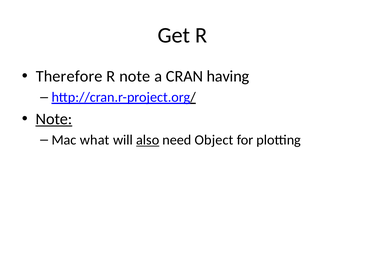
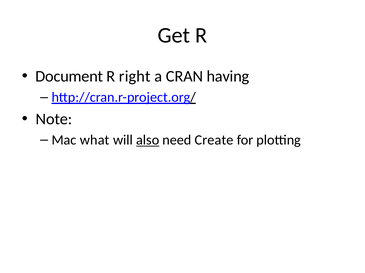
Therefore: Therefore -> Document
R note: note -> right
Note at (54, 119) underline: present -> none
Object: Object -> Create
